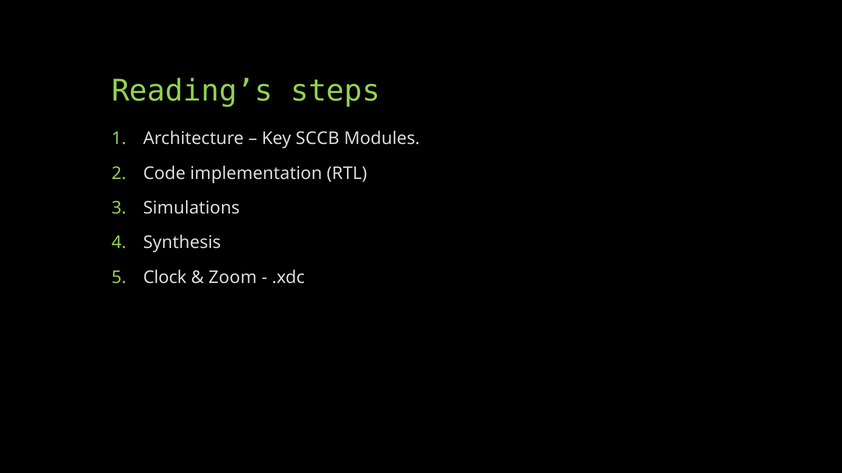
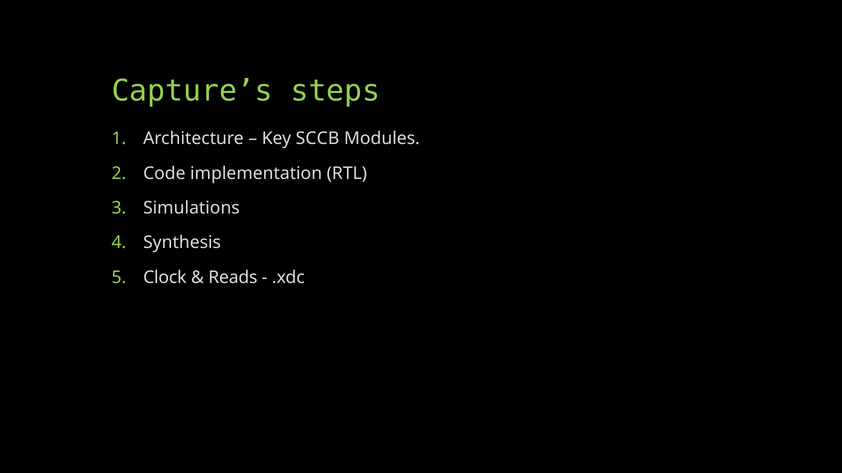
Reading’s: Reading’s -> Capture’s
Zoom: Zoom -> Reads
